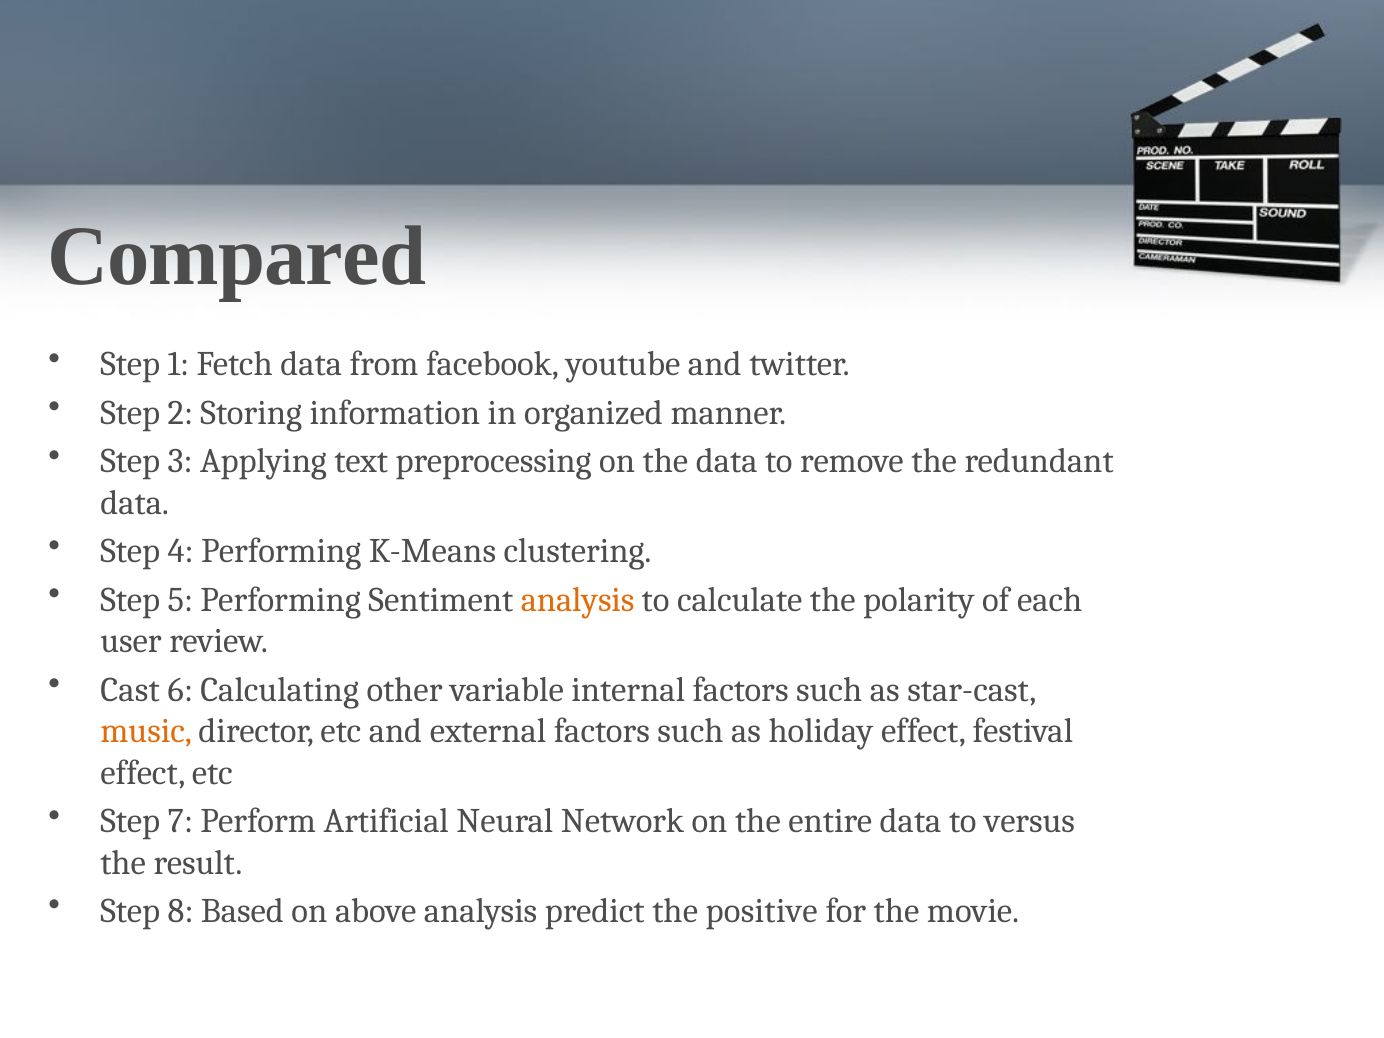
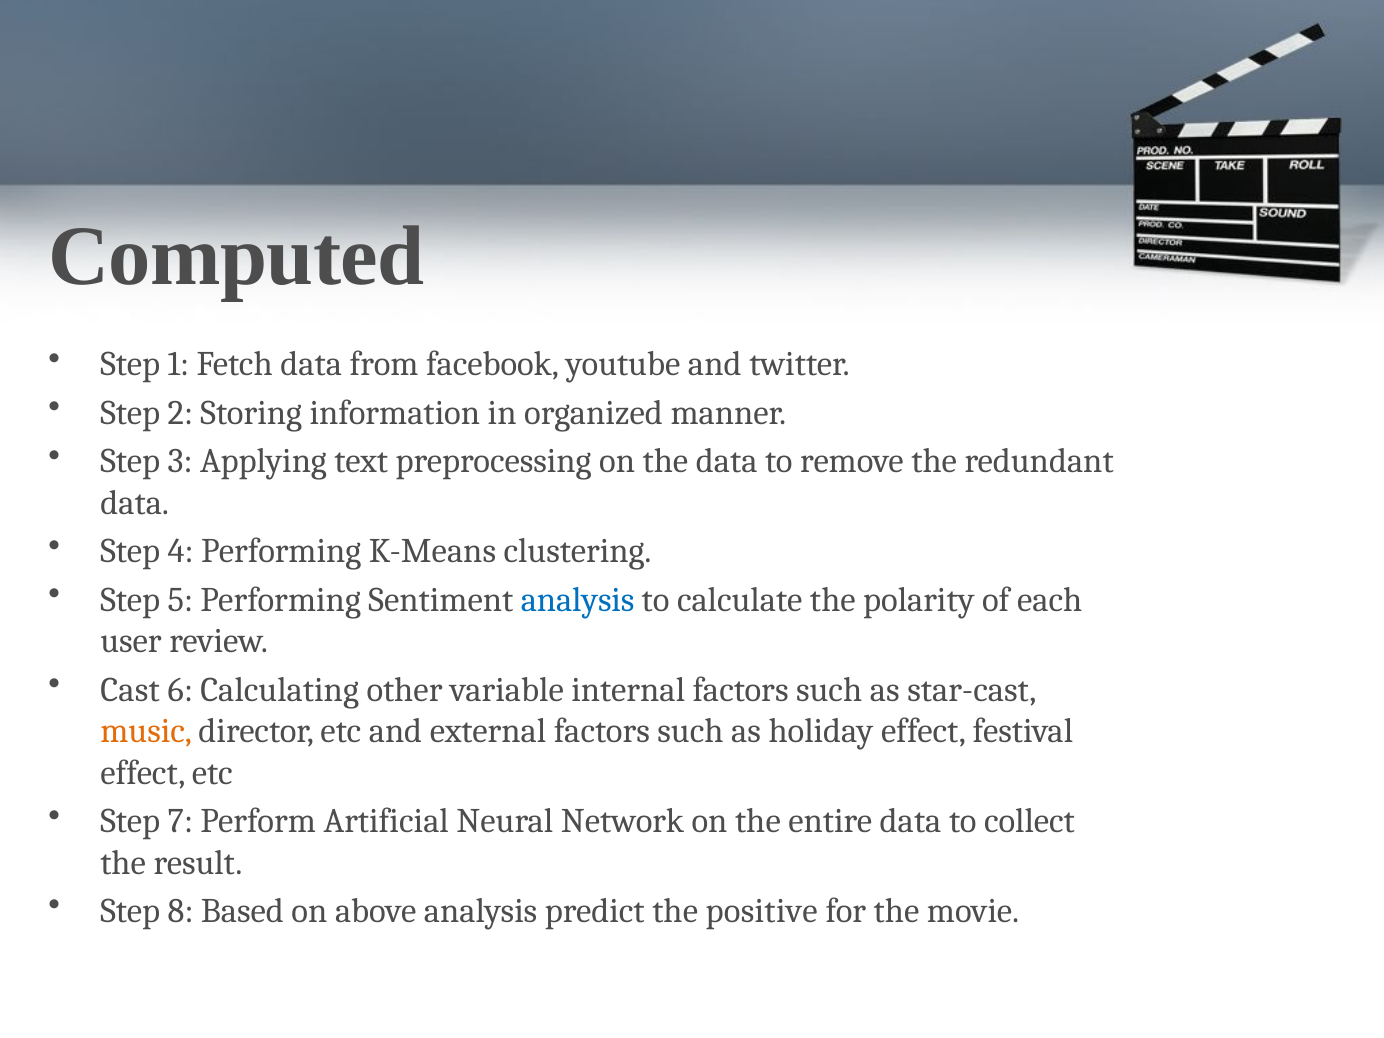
Compared: Compared -> Computed
analysis at (578, 600) colour: orange -> blue
versus: versus -> collect
